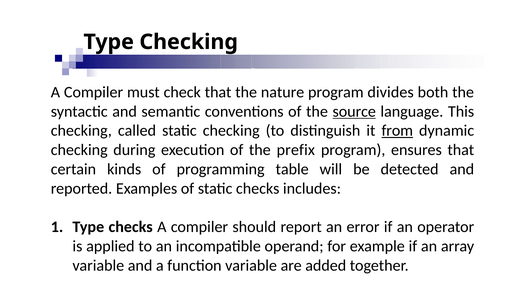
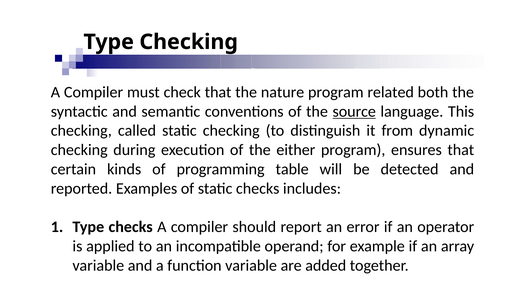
divides: divides -> related
from underline: present -> none
prefix: prefix -> either
